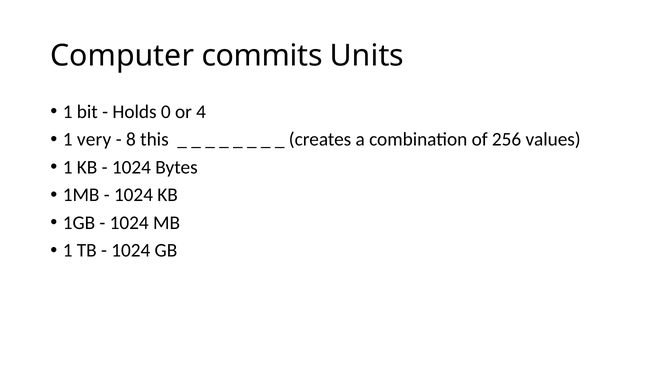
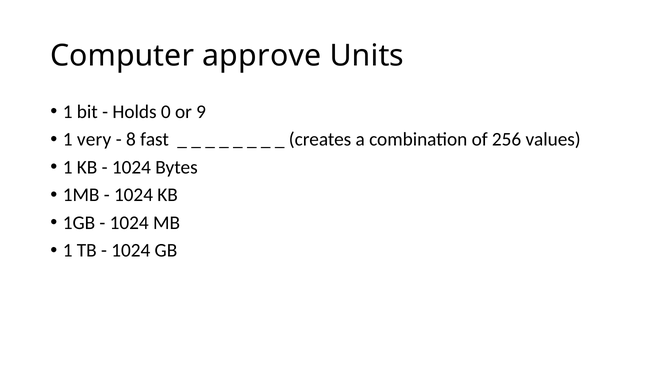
commits: commits -> approve
4: 4 -> 9
this: this -> fast
